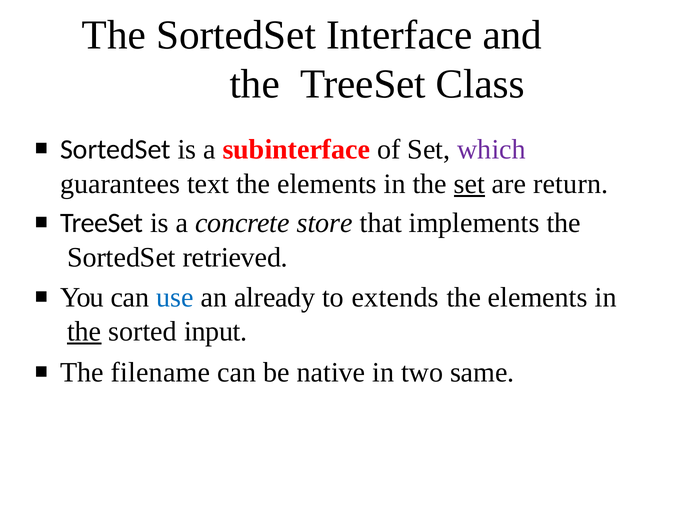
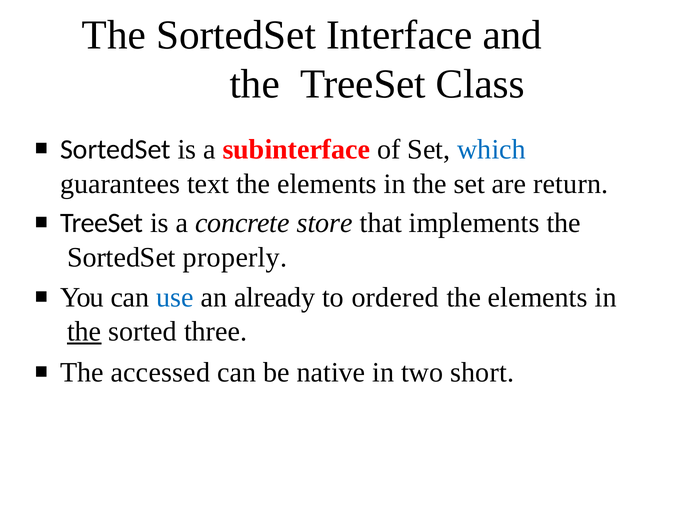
which colour: purple -> blue
set at (469, 184) underline: present -> none
retrieved: retrieved -> properly
extends: extends -> ordered
input: input -> three
filename: filename -> accessed
same: same -> short
